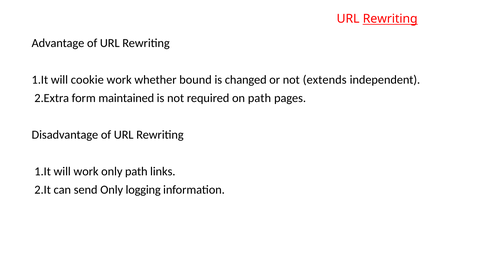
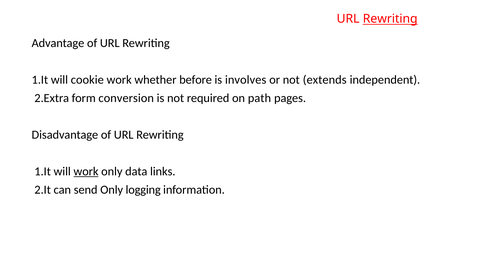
bound: bound -> before
changed: changed -> involves
maintained: maintained -> conversion
work at (86, 171) underline: none -> present
only path: path -> data
